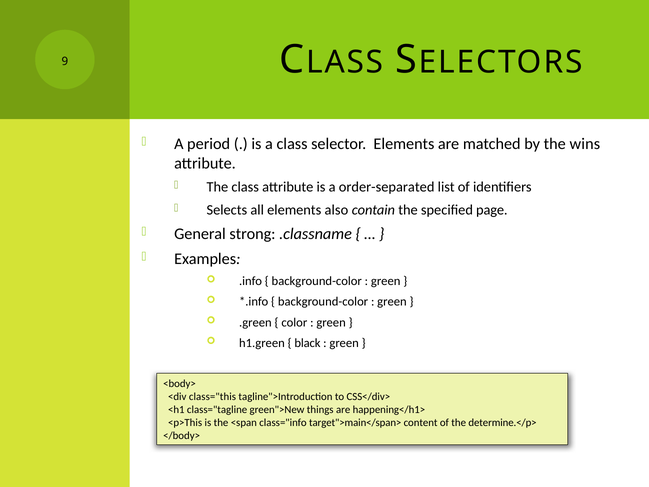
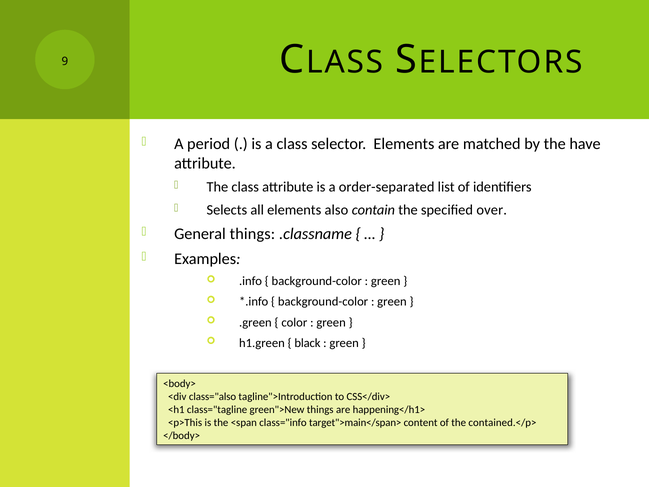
wins: wins -> have
page: page -> over
General strong: strong -> things
class="this: class="this -> class="also
determine.</p>: determine.</p> -> contained.</p>
